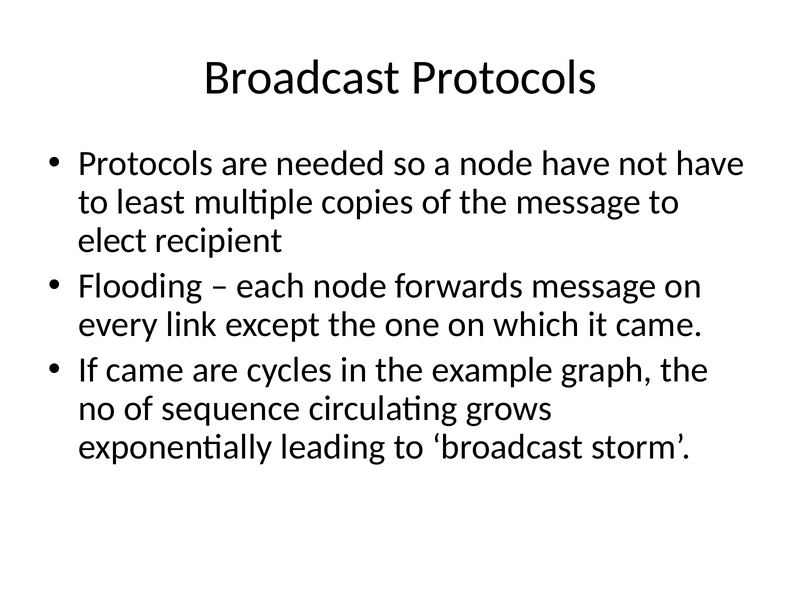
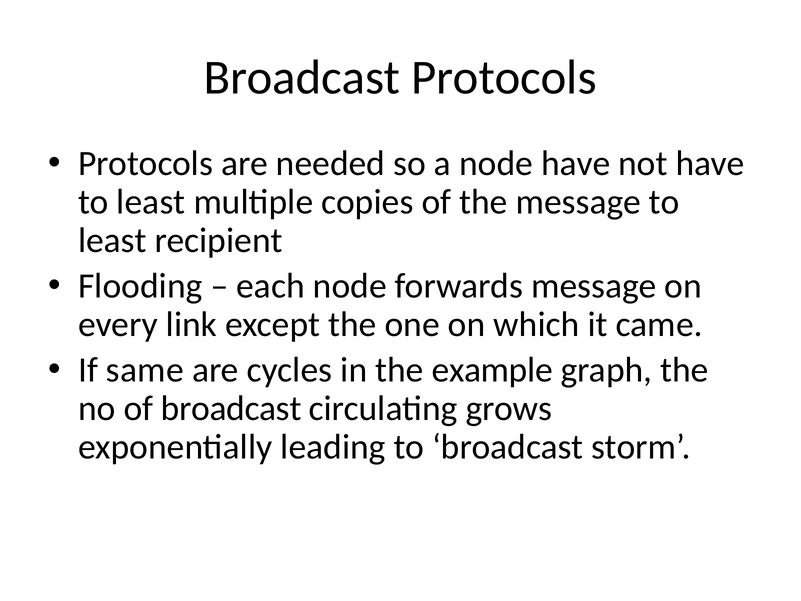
elect at (112, 240): elect -> least
If came: came -> same
of sequence: sequence -> broadcast
